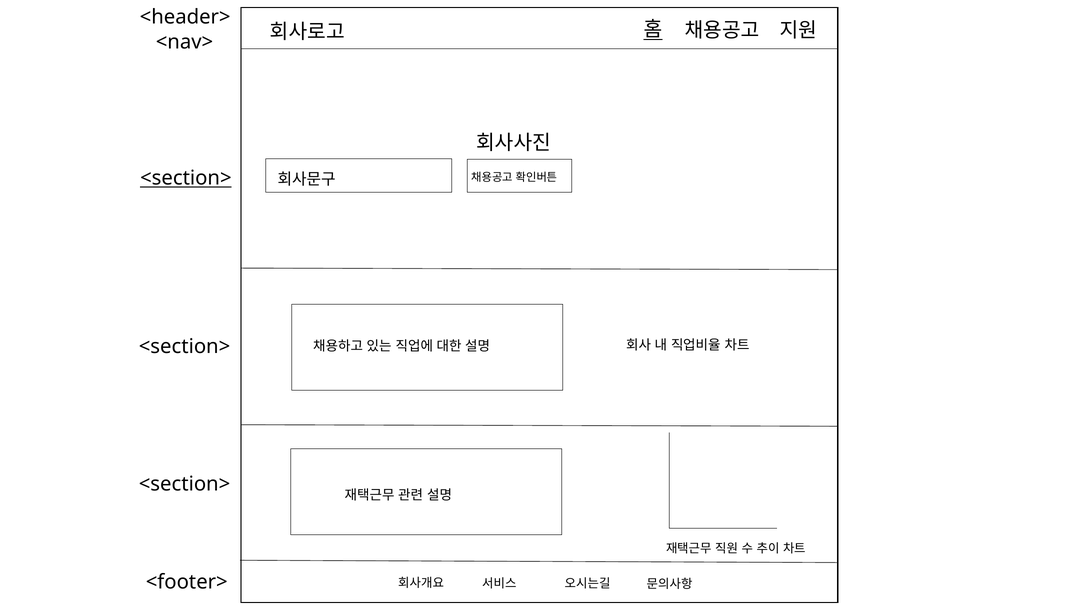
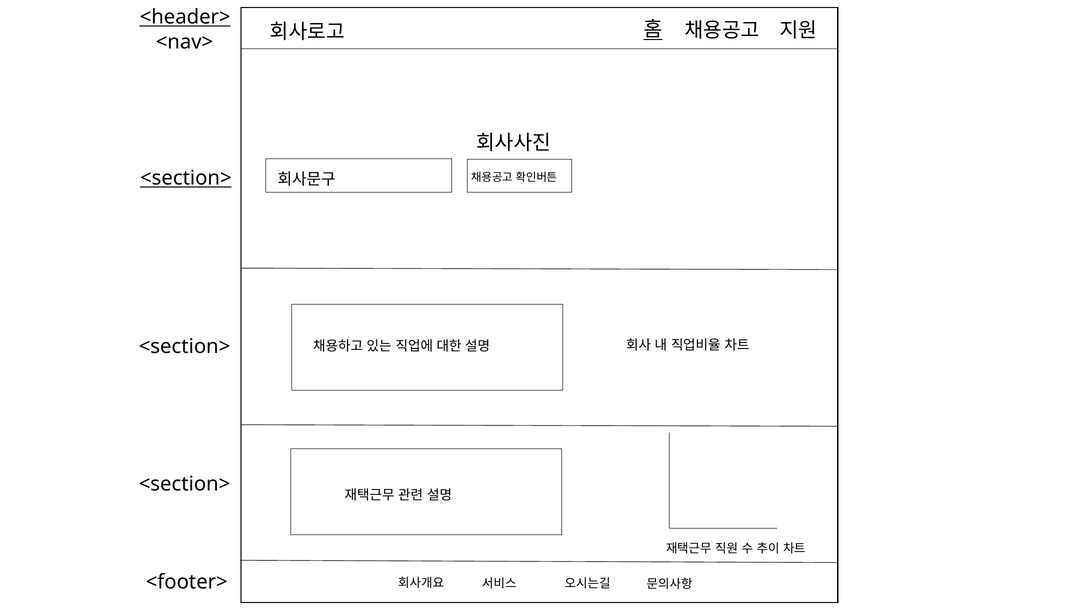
<header> underline: none -> present
